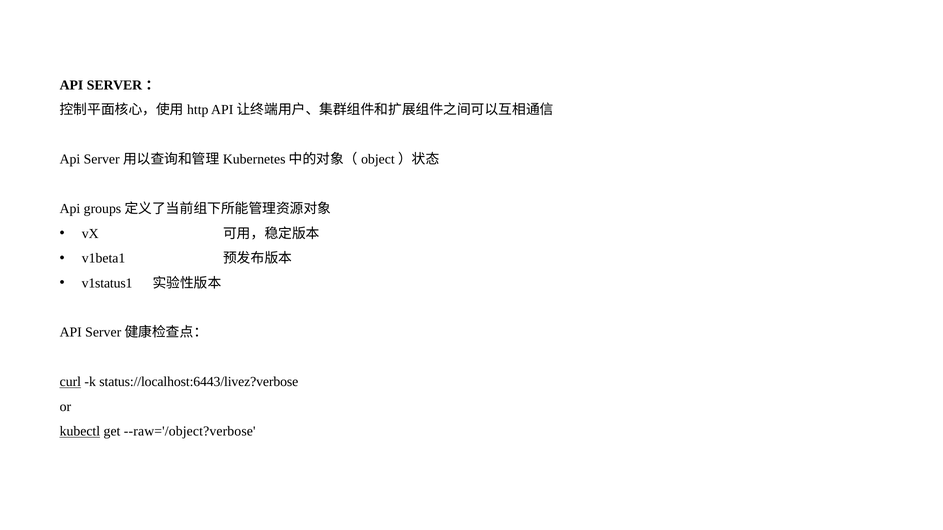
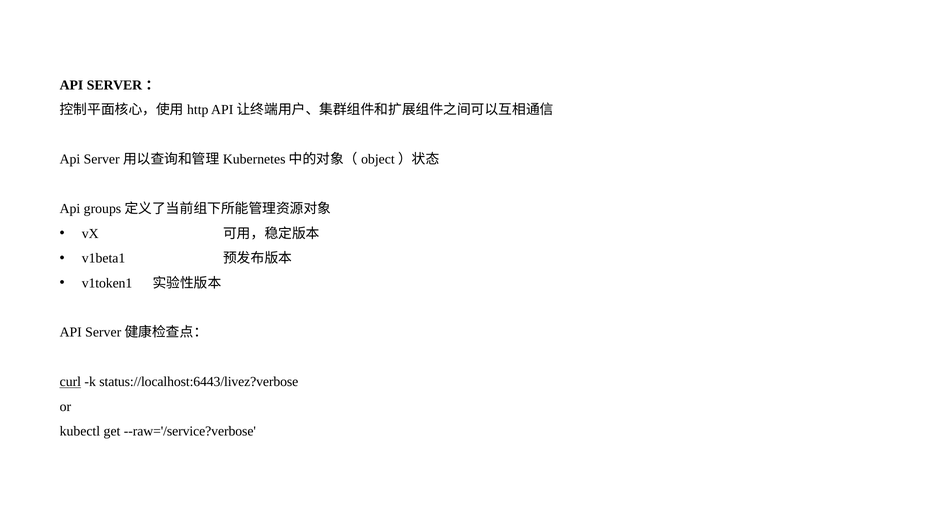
v1status1: v1status1 -> v1token1
kubectl underline: present -> none
--raw='/object?verbose: --raw='/object?verbose -> --raw='/service?verbose
